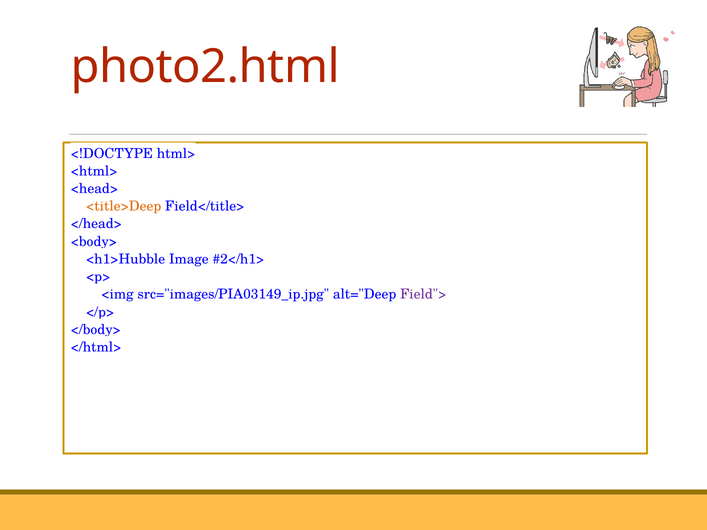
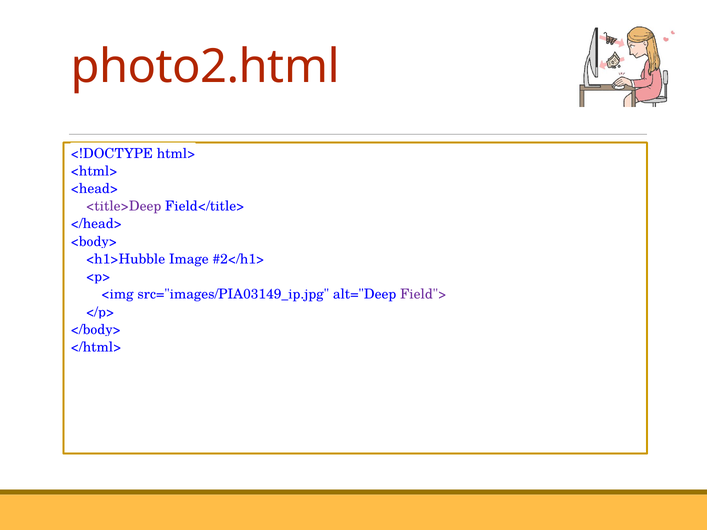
<title>Deep colour: orange -> purple
